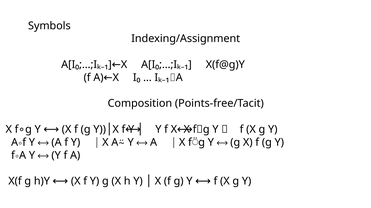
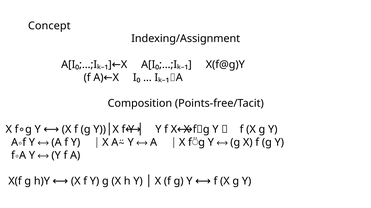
Symbols: Symbols -> Concept
